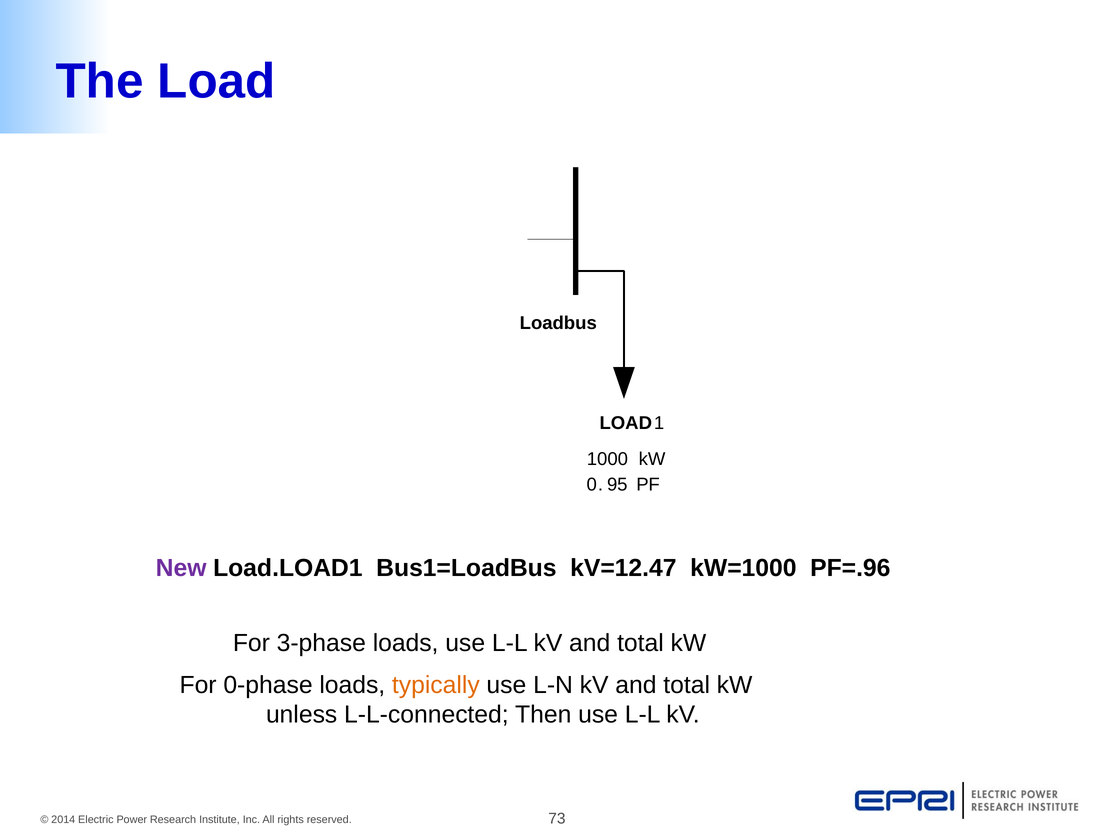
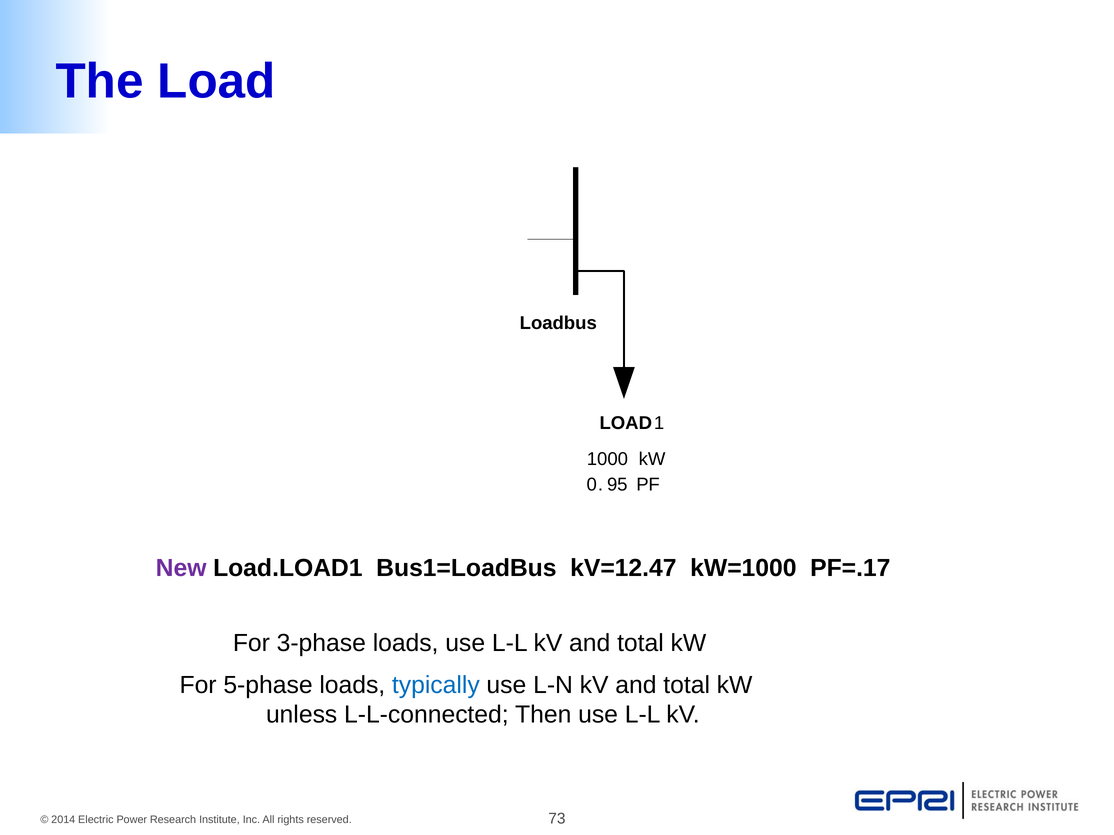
PF=.96: PF=.96 -> PF=.17
0-phase: 0-phase -> 5-phase
typically colour: orange -> blue
